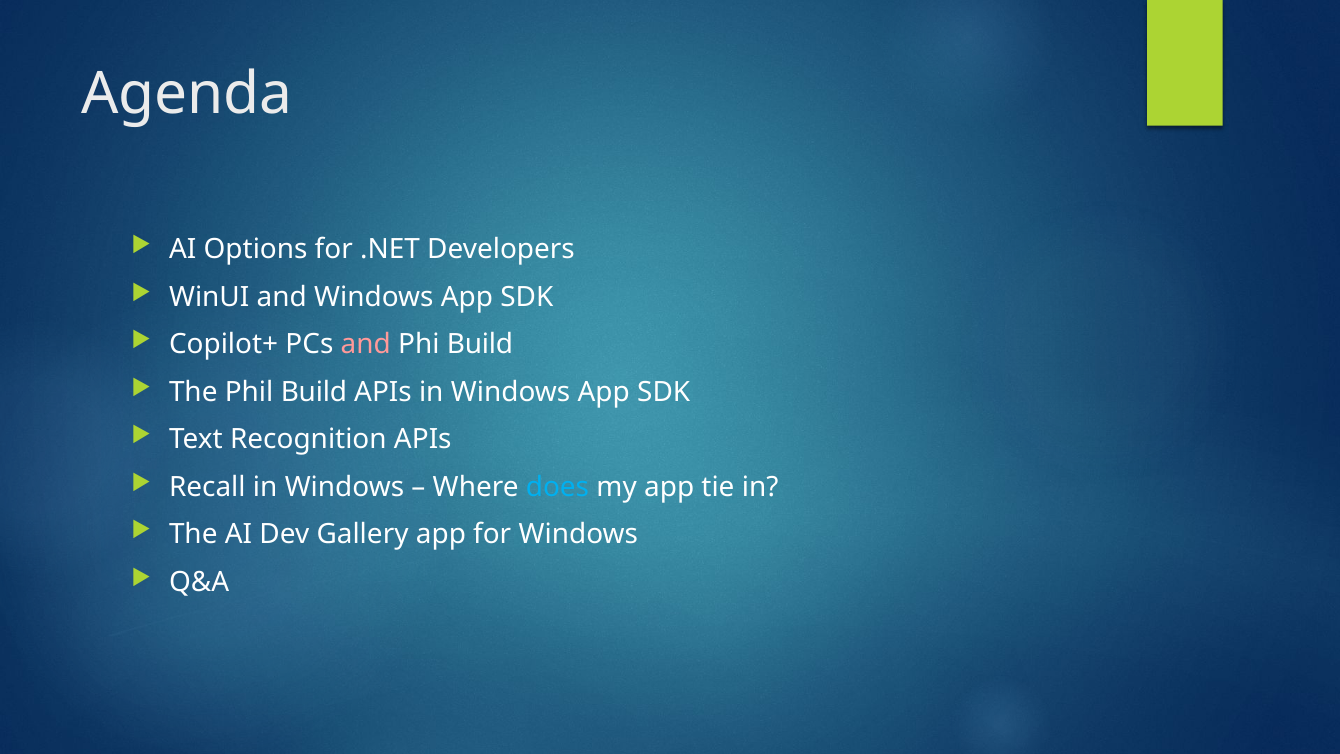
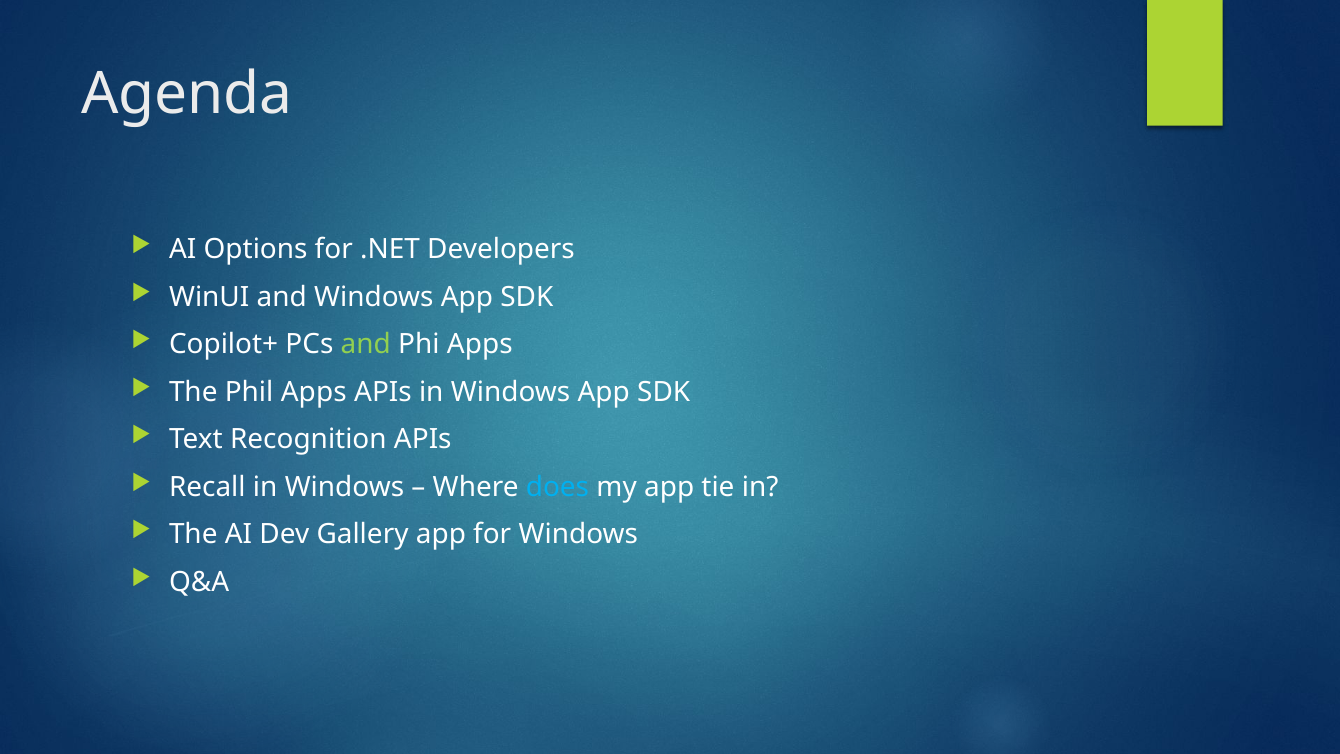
and at (366, 344) colour: pink -> light green
Phi Build: Build -> Apps
Phil Build: Build -> Apps
